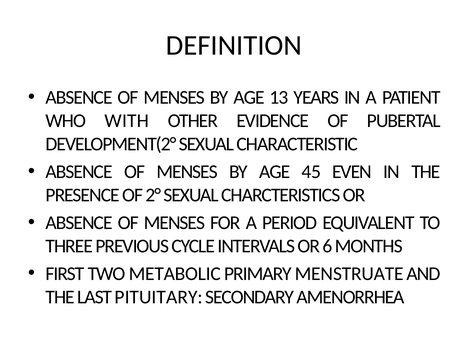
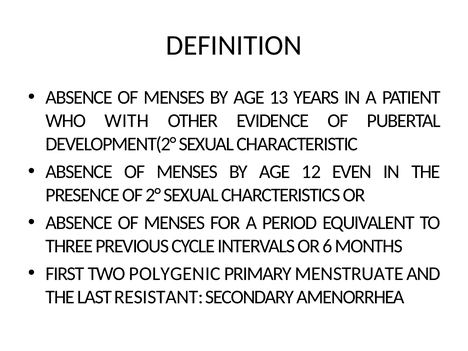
45: 45 -> 12
METABOLIC: METABOLIC -> POLYGENIC
PITUITARY: PITUITARY -> RESISTANT
